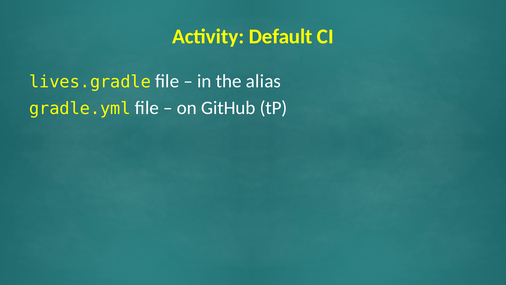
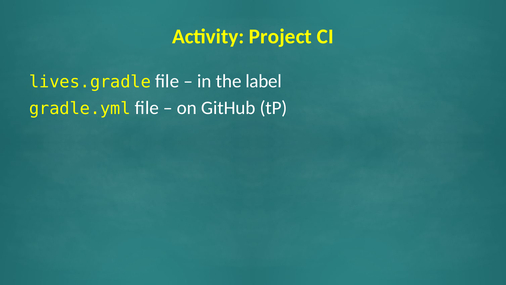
Default: Default -> Project
alias: alias -> label
